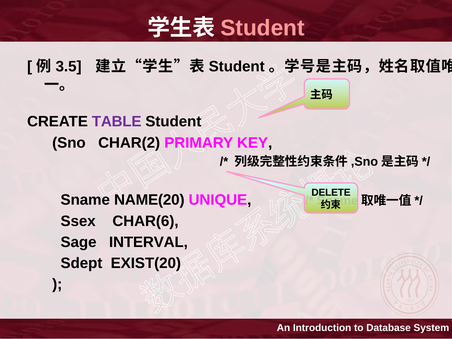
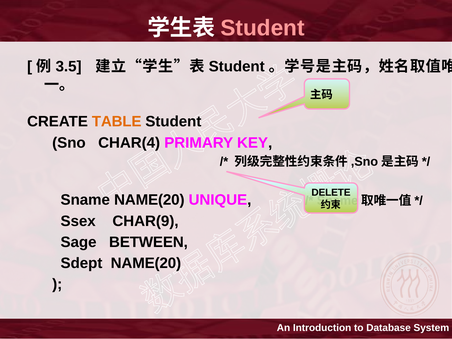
TABLE colour: purple -> orange
CHAR(2: CHAR(2 -> CHAR(4
CHAR(6: CHAR(6 -> CHAR(9
INTERVAL: INTERVAL -> BETWEEN
Sdept EXIST(20: EXIST(20 -> NAME(20
